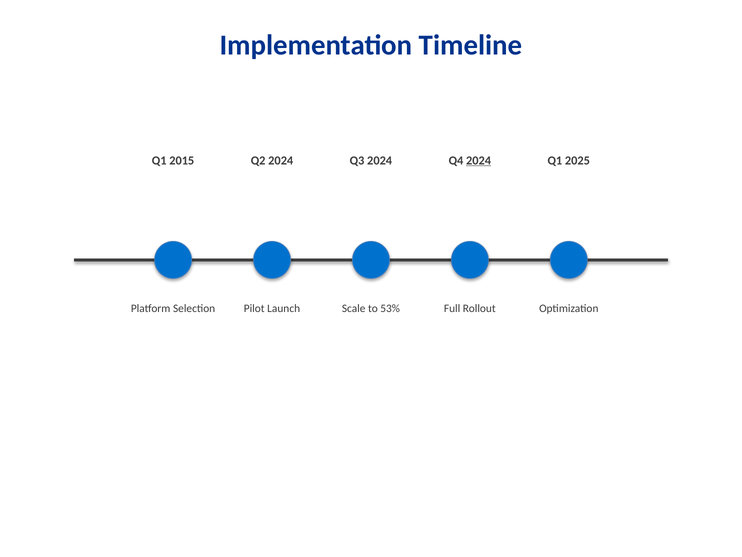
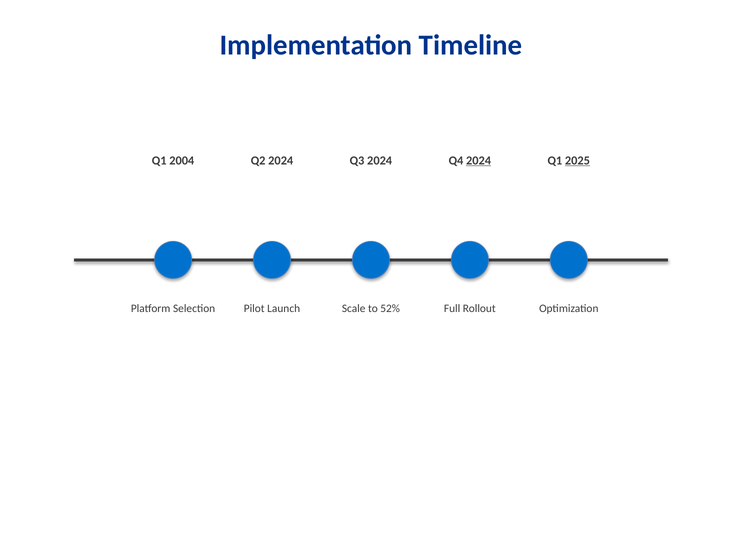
2015: 2015 -> 2004
2025 underline: none -> present
53%: 53% -> 52%
